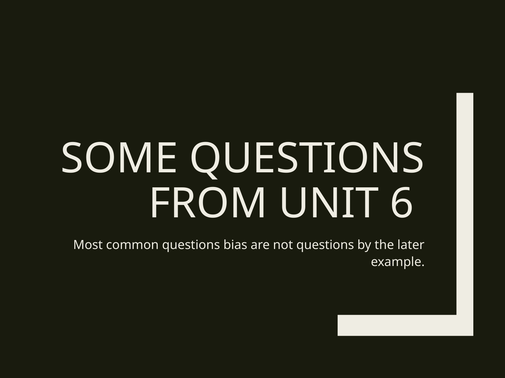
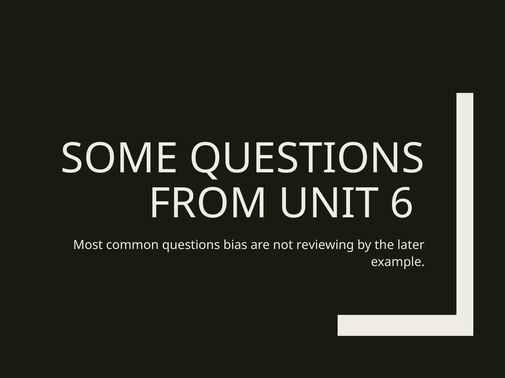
not questions: questions -> reviewing
